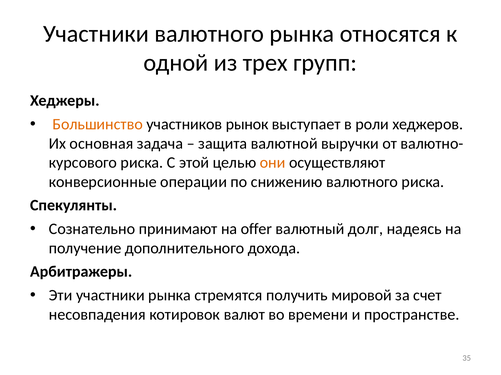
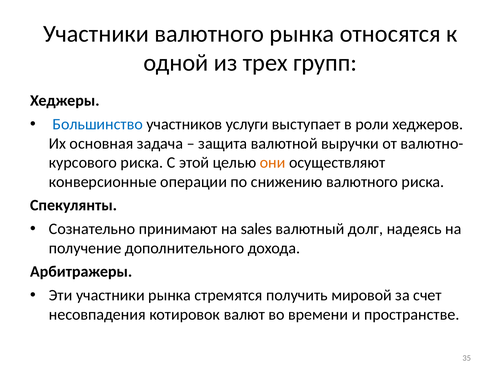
Большинство colour: orange -> blue
рынок: рынок -> услуги
offer: offer -> sales
